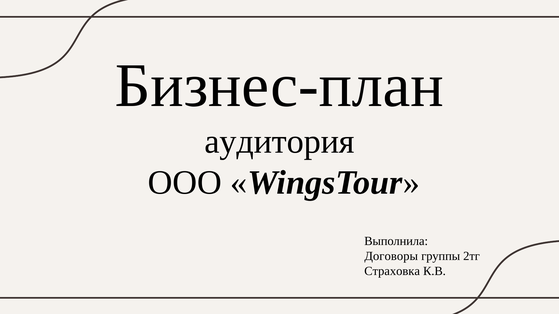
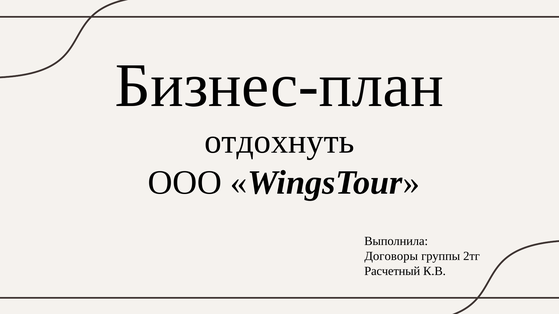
аудитория: аудитория -> отдохнуть
Страховка: Страховка -> Расчетный
